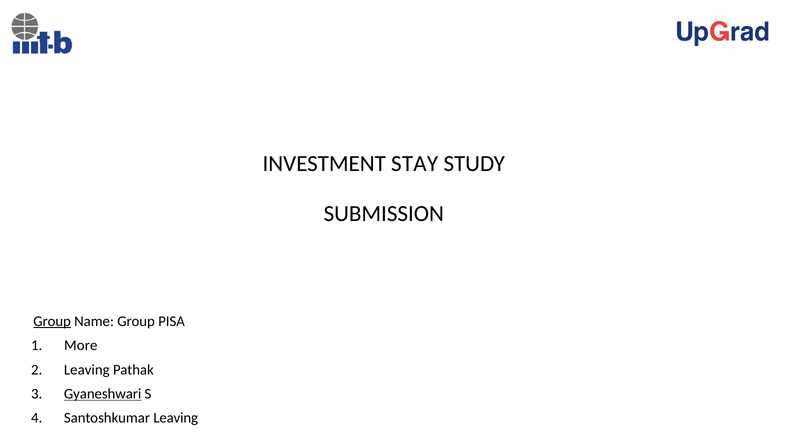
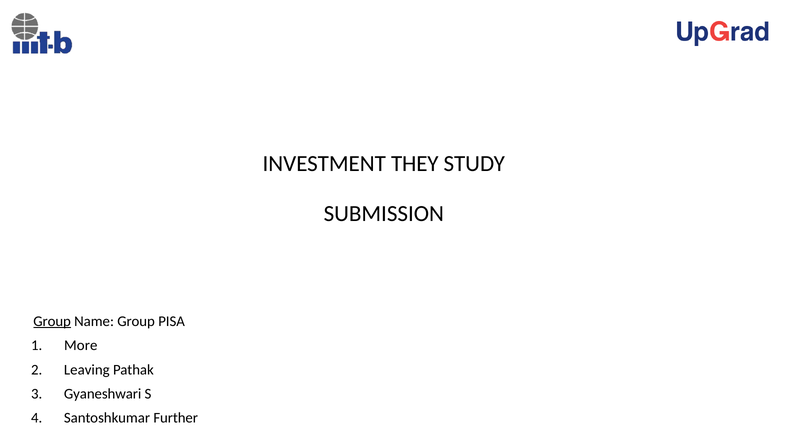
STAY: STAY -> THEY
Gyaneshwari underline: present -> none
Santoshkumar Leaving: Leaving -> Further
